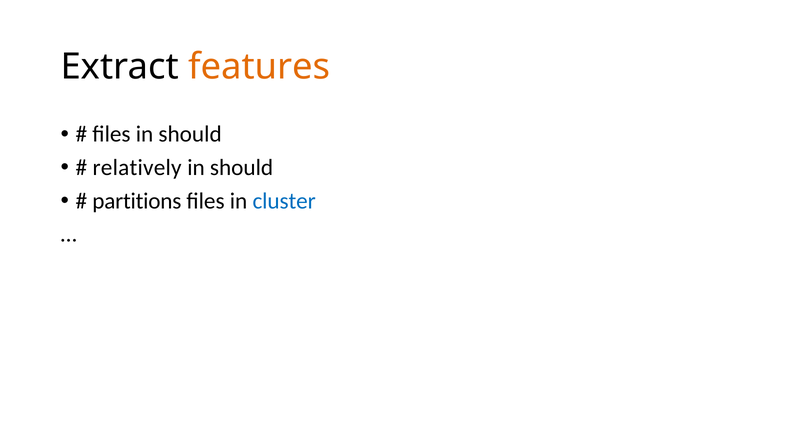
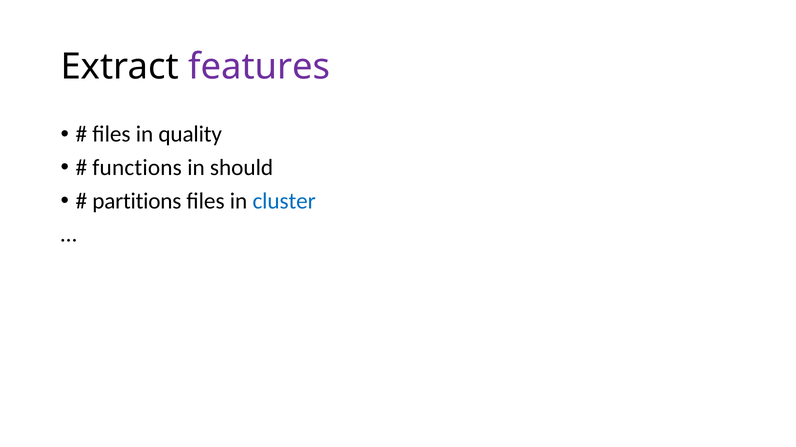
features colour: orange -> purple
files in should: should -> quality
relatively: relatively -> functions
